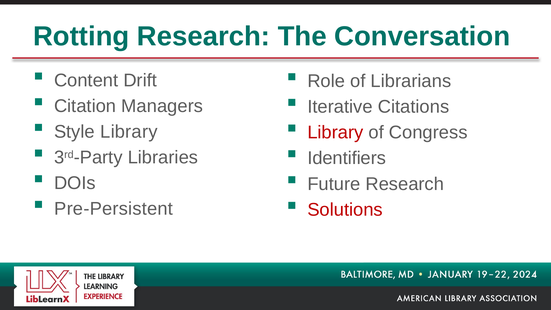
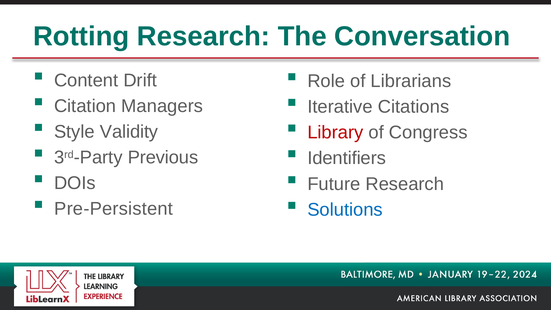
Style Library: Library -> Validity
Libraries: Libraries -> Previous
Solutions colour: red -> blue
